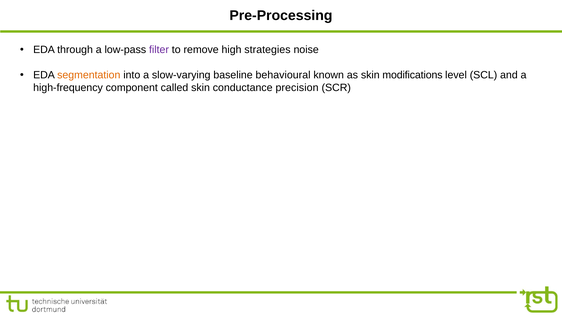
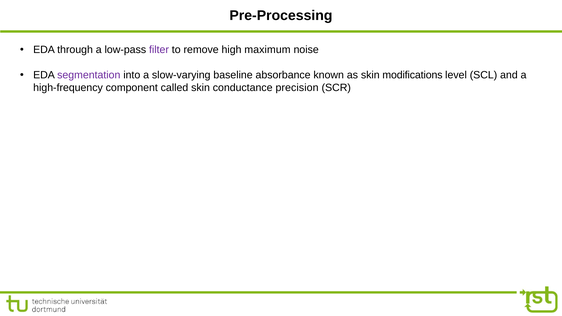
strategies: strategies -> maximum
segmentation colour: orange -> purple
behavioural: behavioural -> absorbance
